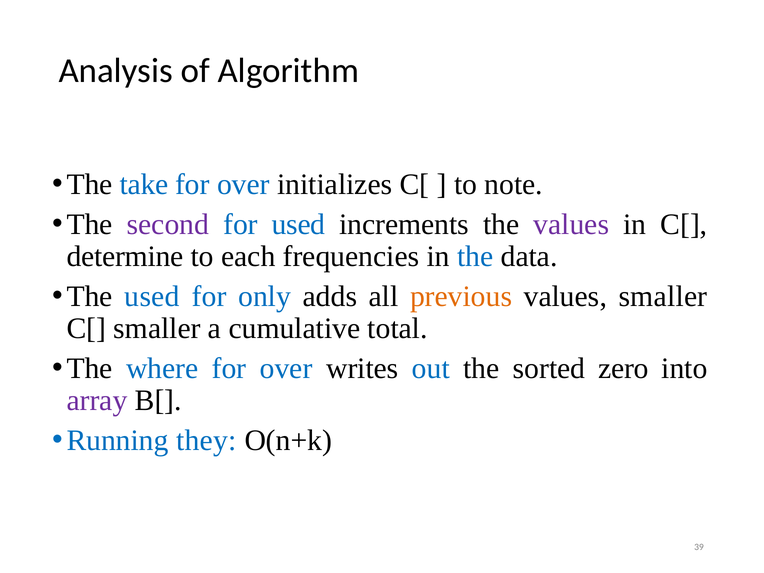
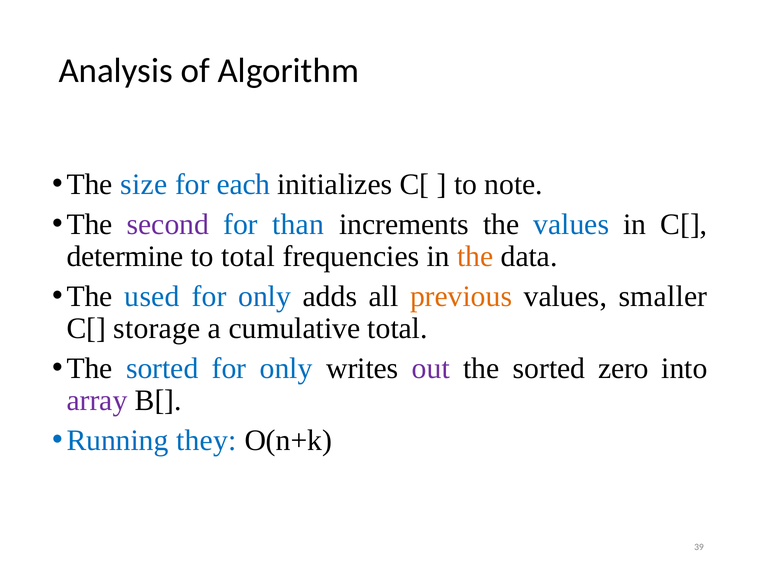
take: take -> size
over at (243, 184): over -> each
for used: used -> than
values at (571, 224) colour: purple -> blue
to each: each -> total
the at (475, 256) colour: blue -> orange
C[ smaller: smaller -> storage
where at (162, 368): where -> sorted
over at (286, 368): over -> only
out colour: blue -> purple
